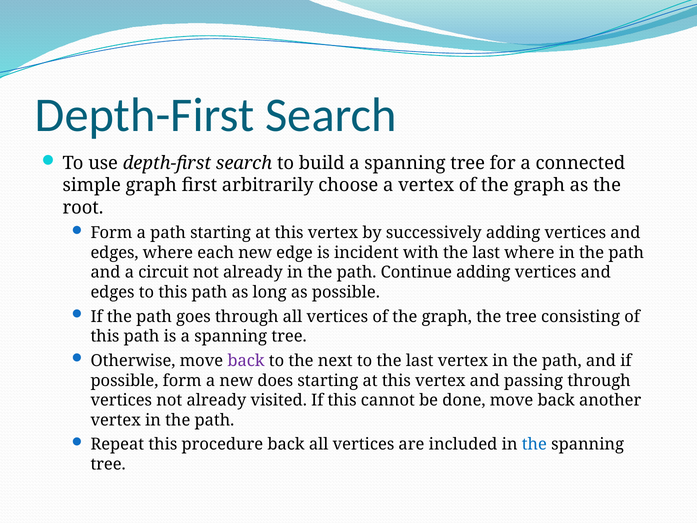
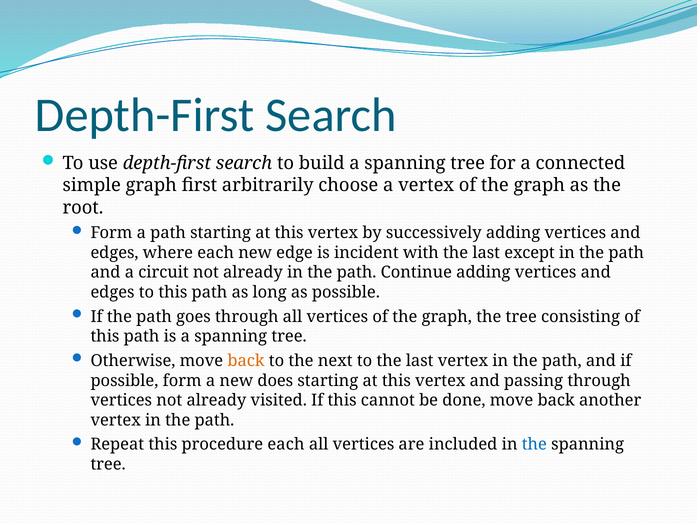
last where: where -> except
back at (246, 361) colour: purple -> orange
procedure back: back -> each
